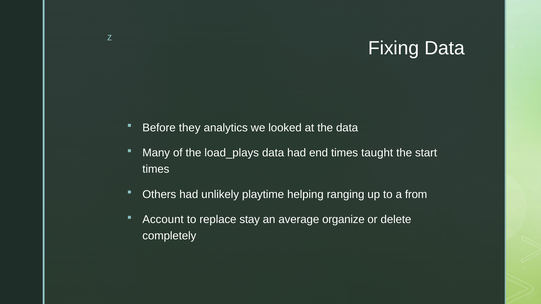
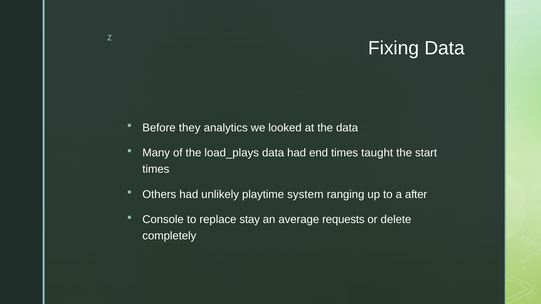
helping: helping -> system
from: from -> after
Account: Account -> Console
organize: organize -> requests
